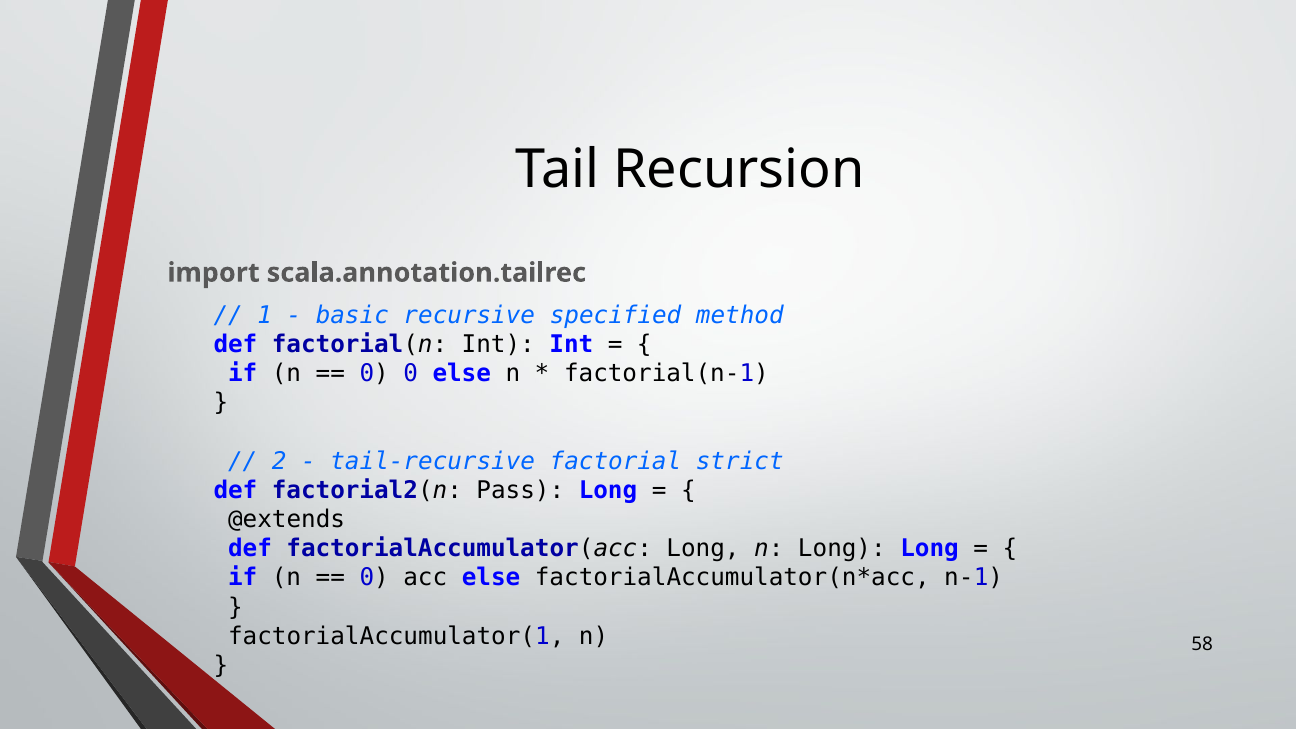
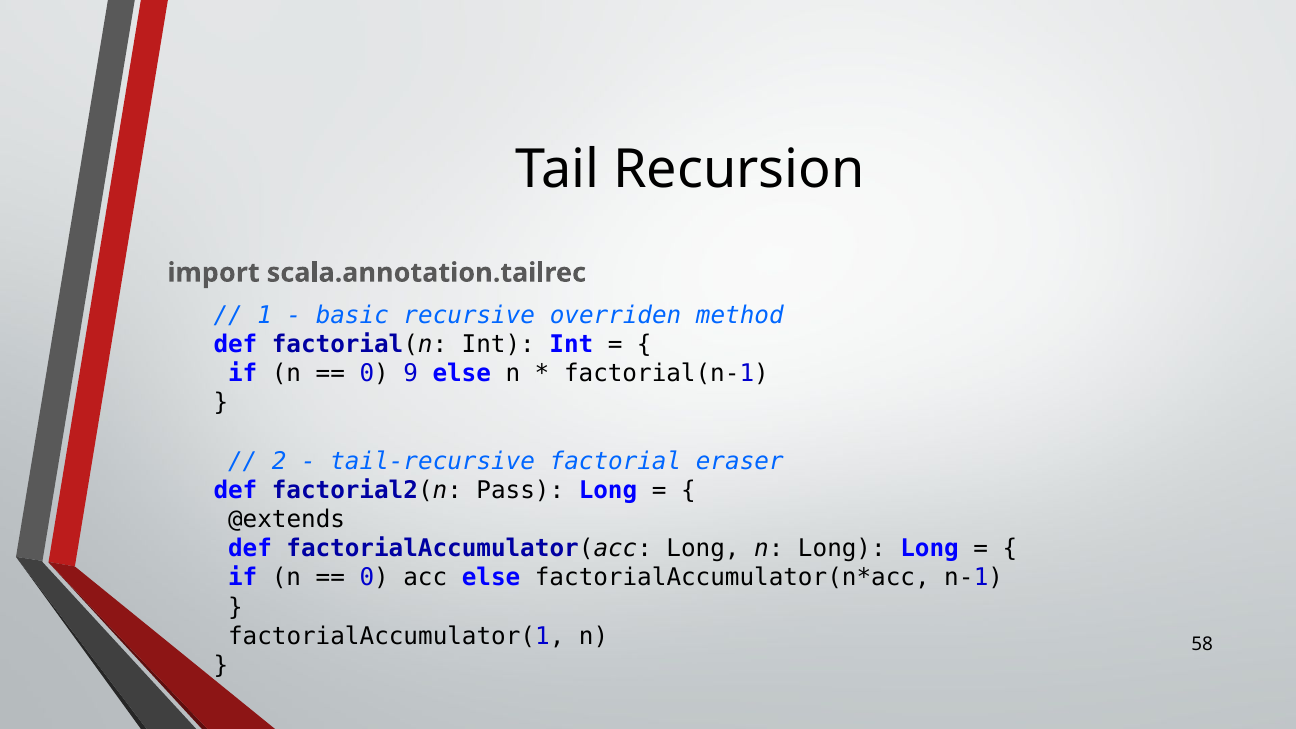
specified: specified -> overriden
0 0: 0 -> 9
strict: strict -> eraser
